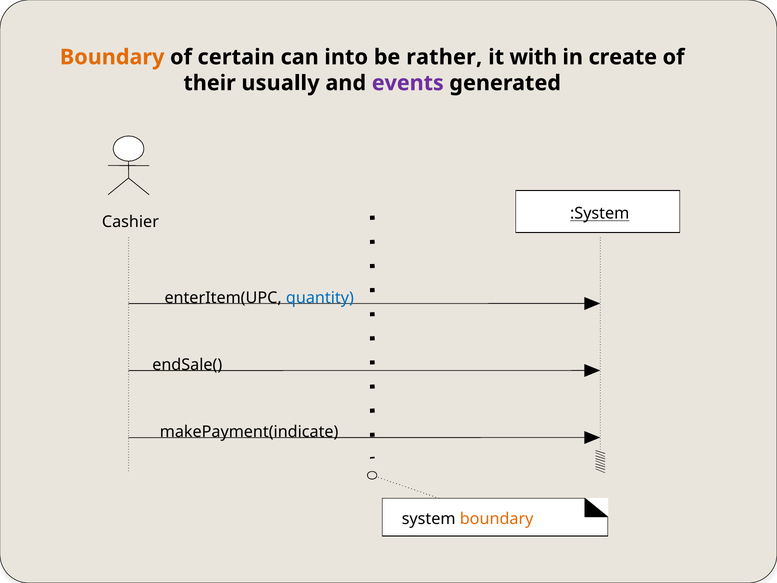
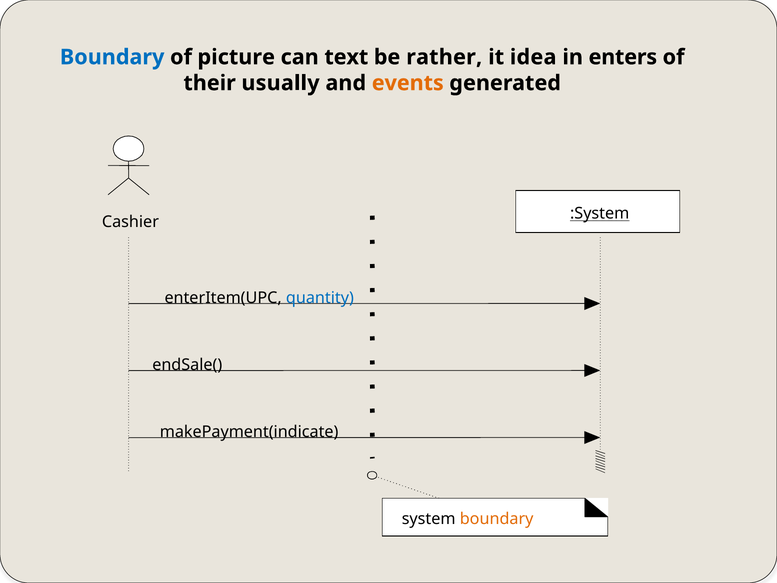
Boundary at (112, 57) colour: orange -> blue
certain: certain -> picture
into: into -> text
with: with -> idea
create: create -> enters
events colour: purple -> orange
